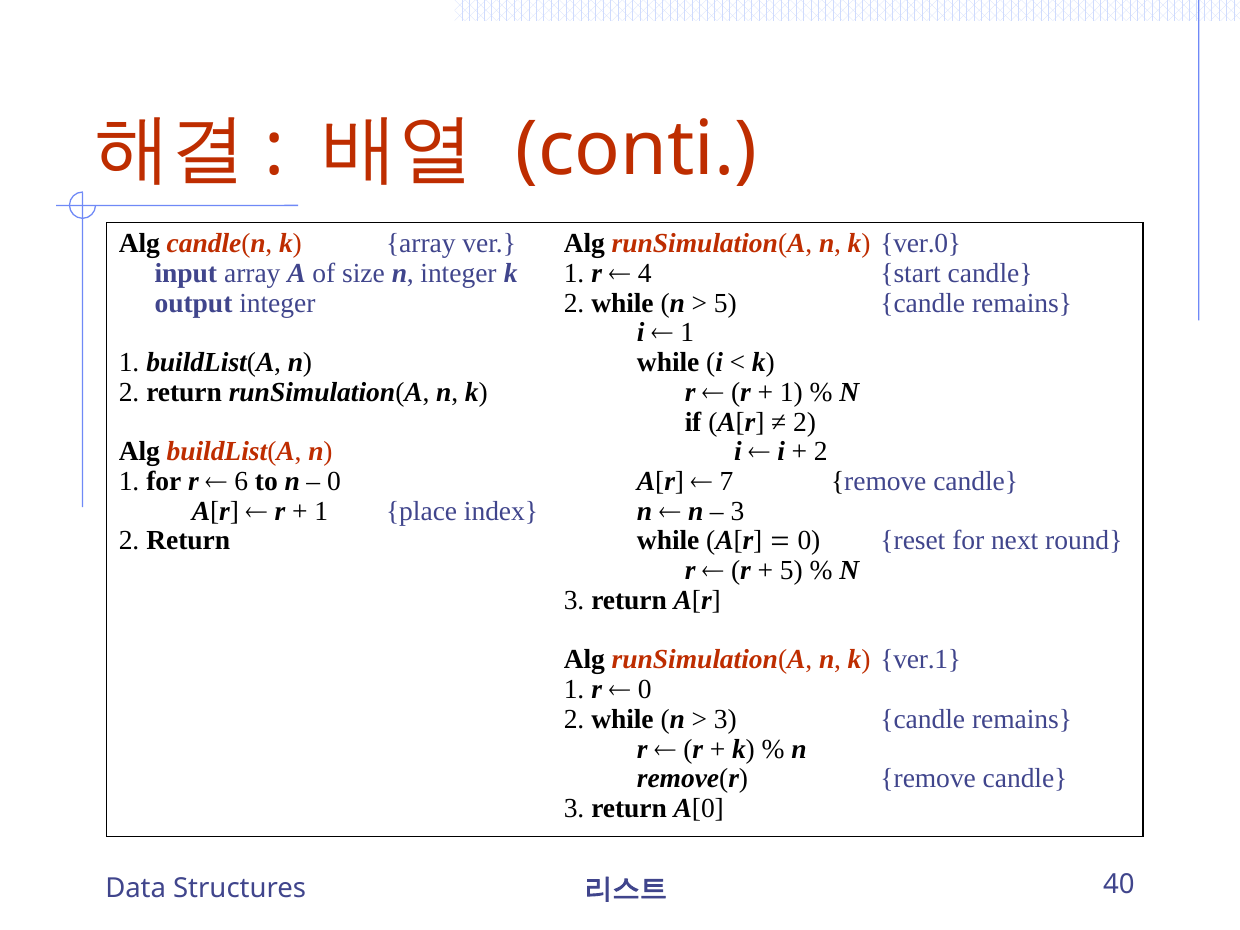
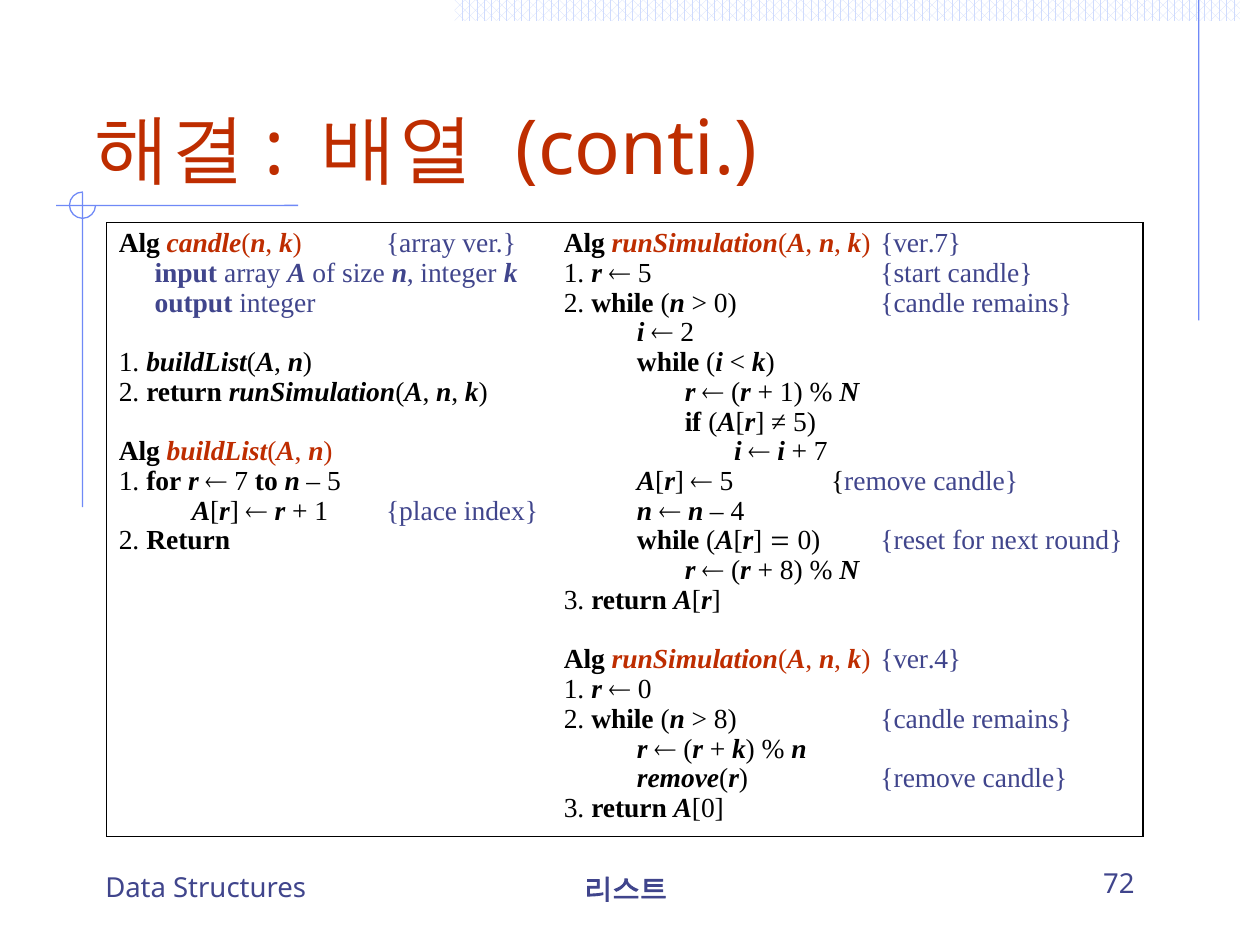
ver.0: ver.0 -> ver.7
4 at (645, 273): 4 -> 5
5 at (725, 303): 5 -> 0
1 at (687, 333): 1 -> 2
2 at (805, 422): 2 -> 5
2 at (821, 452): 2 -> 7
6 at (241, 481): 6 -> 7
0 at (334, 481): 0 -> 5
7 at (727, 481): 7 -> 5
3 at (737, 511): 3 -> 4
5 at (791, 571): 5 -> 8
ver.1: ver.1 -> ver.4
3 at (725, 719): 3 -> 8
40: 40 -> 72
